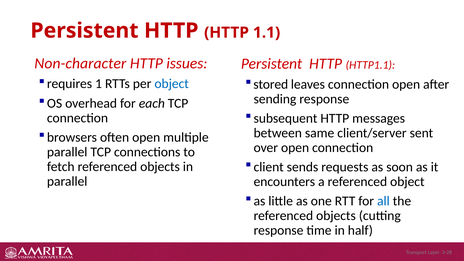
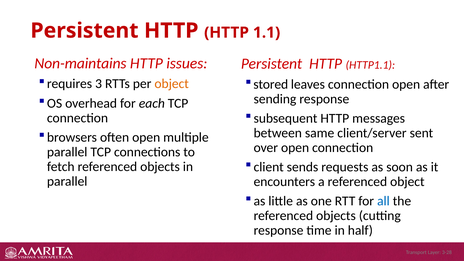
Non-character: Non-character -> Non-maintains
1: 1 -> 3
object at (172, 84) colour: blue -> orange
